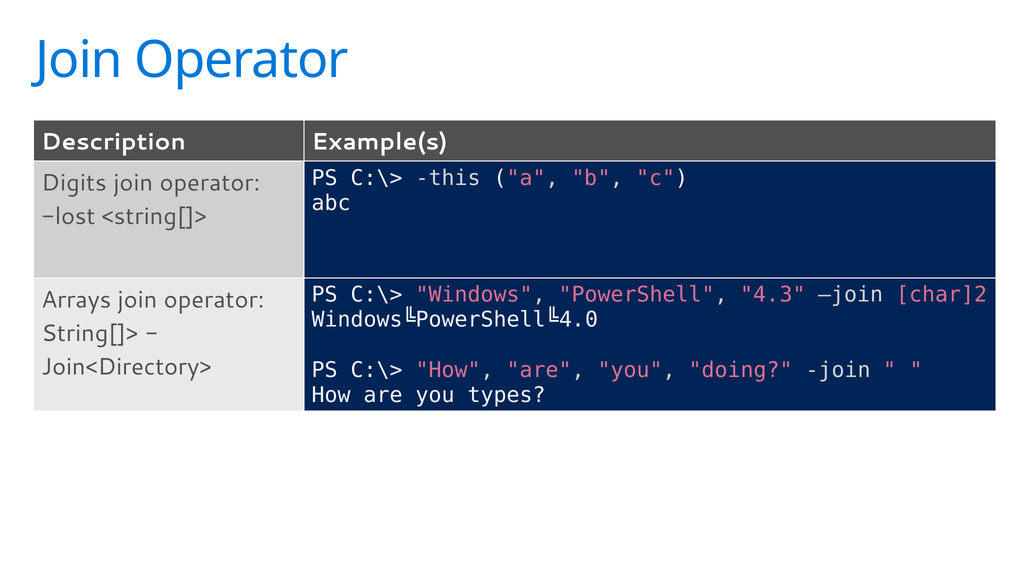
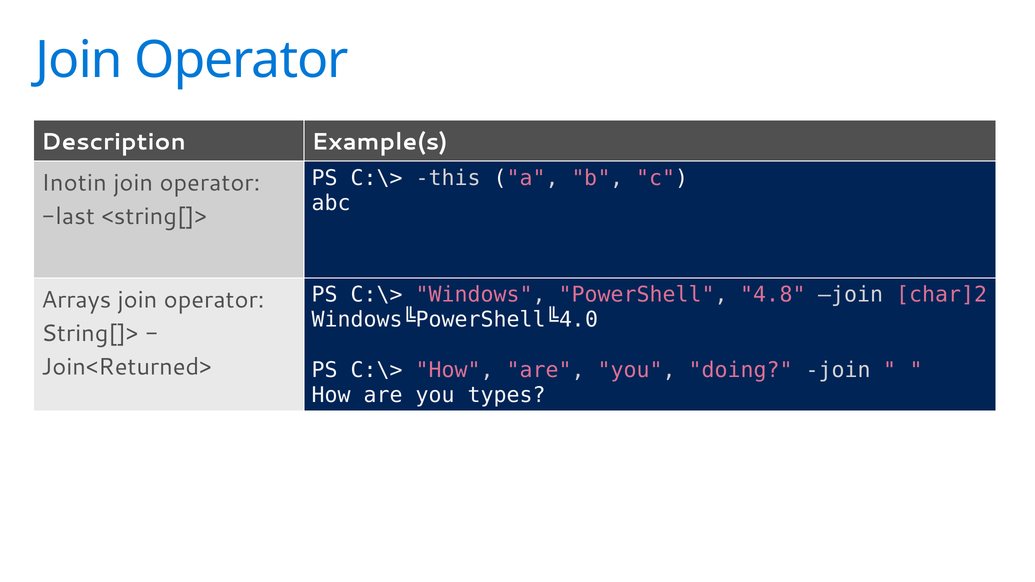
Digits: Digits -> Inotin
lost: lost -> last
4.3: 4.3 -> 4.8
Join<Directory>: Join<Directory> -> Join<Returned>
